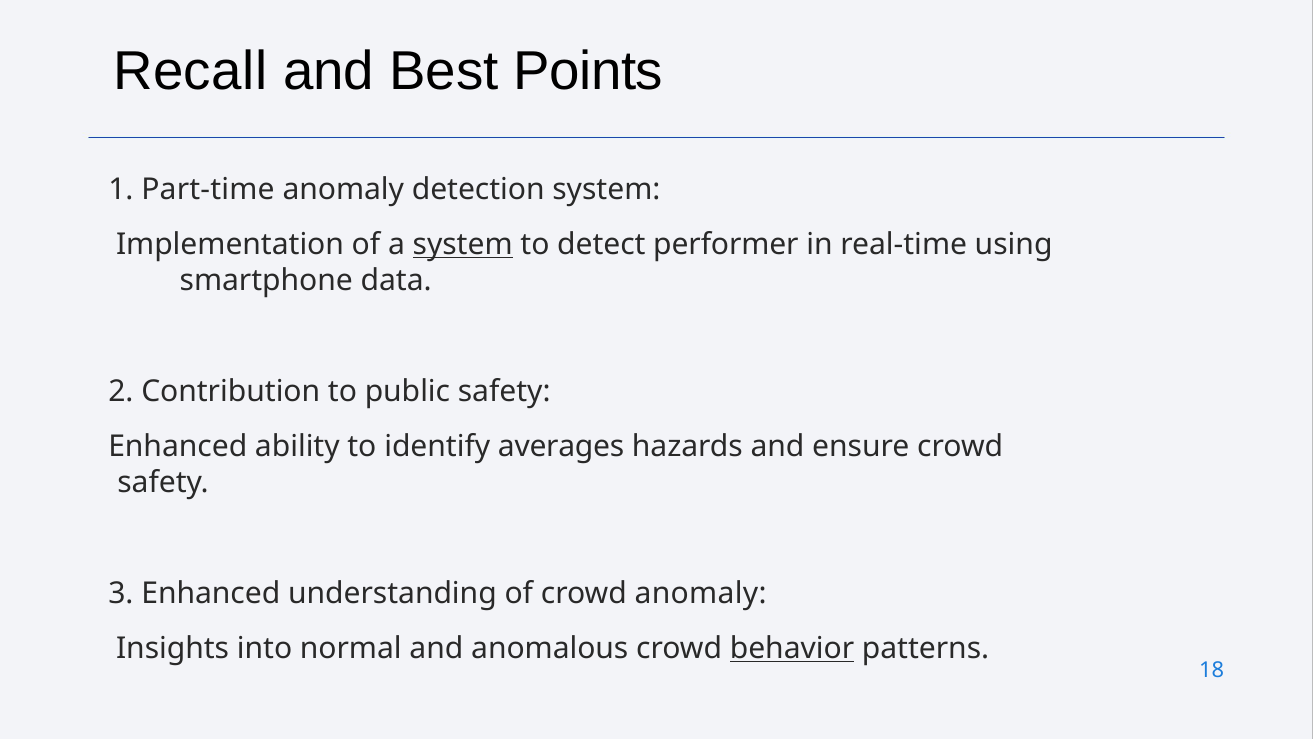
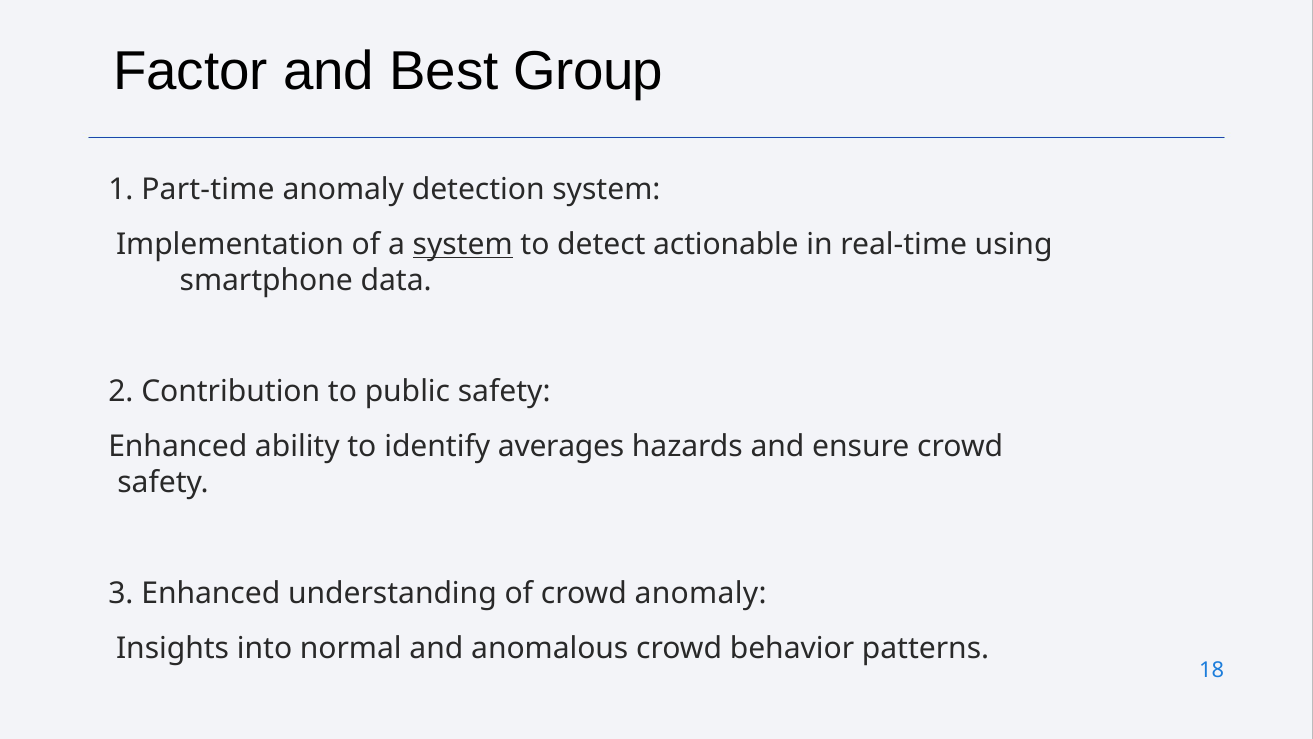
Recall: Recall -> Factor
Points: Points -> Group
performer: performer -> actionable
behavior underline: present -> none
